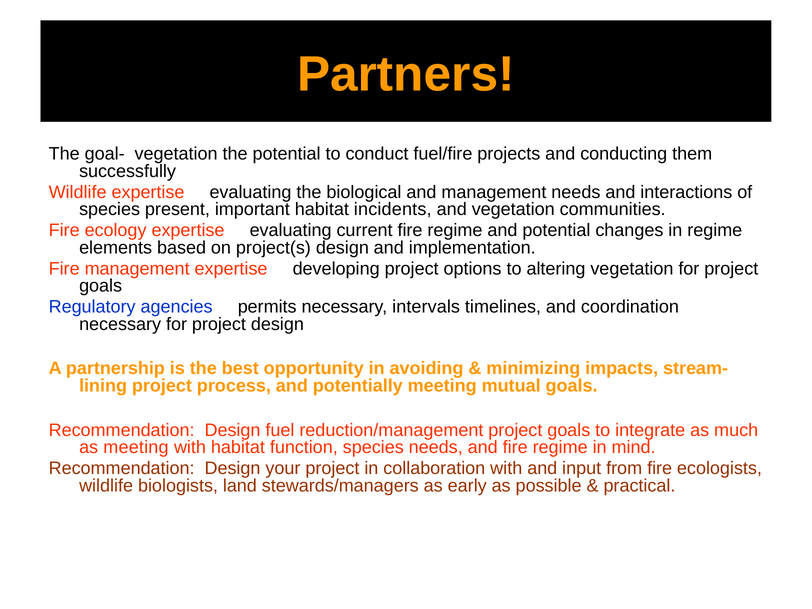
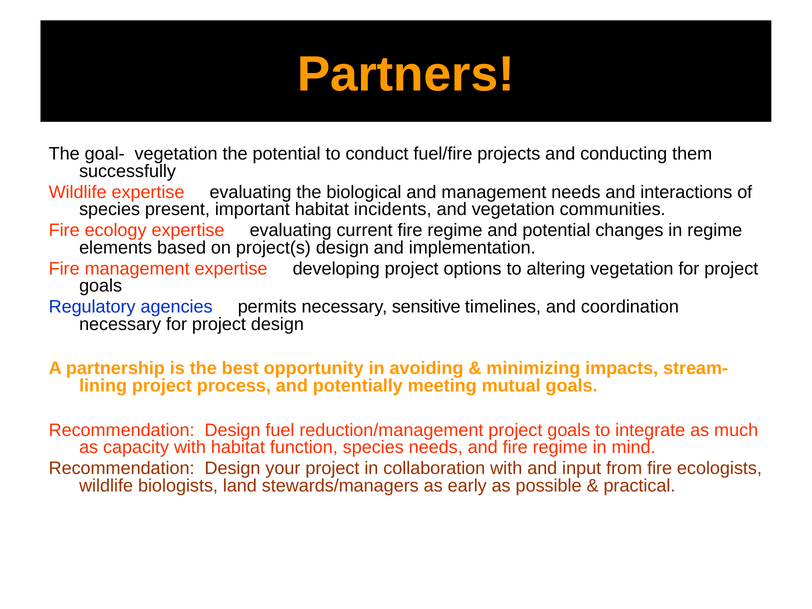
intervals: intervals -> sensitive
as meeting: meeting -> capacity
